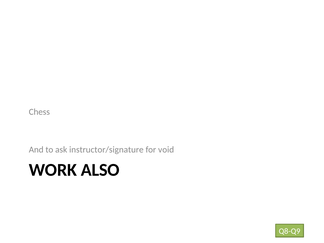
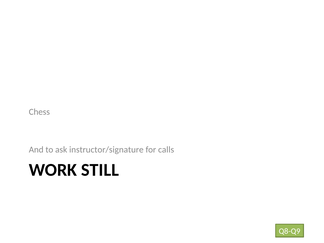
void: void -> calls
ALSO: ALSO -> STILL
